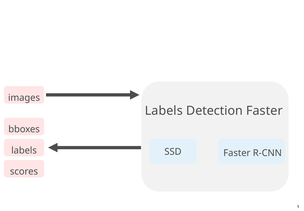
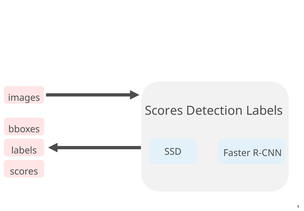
Labels at (164, 110): Labels -> Scores
Detection Faster: Faster -> Labels
